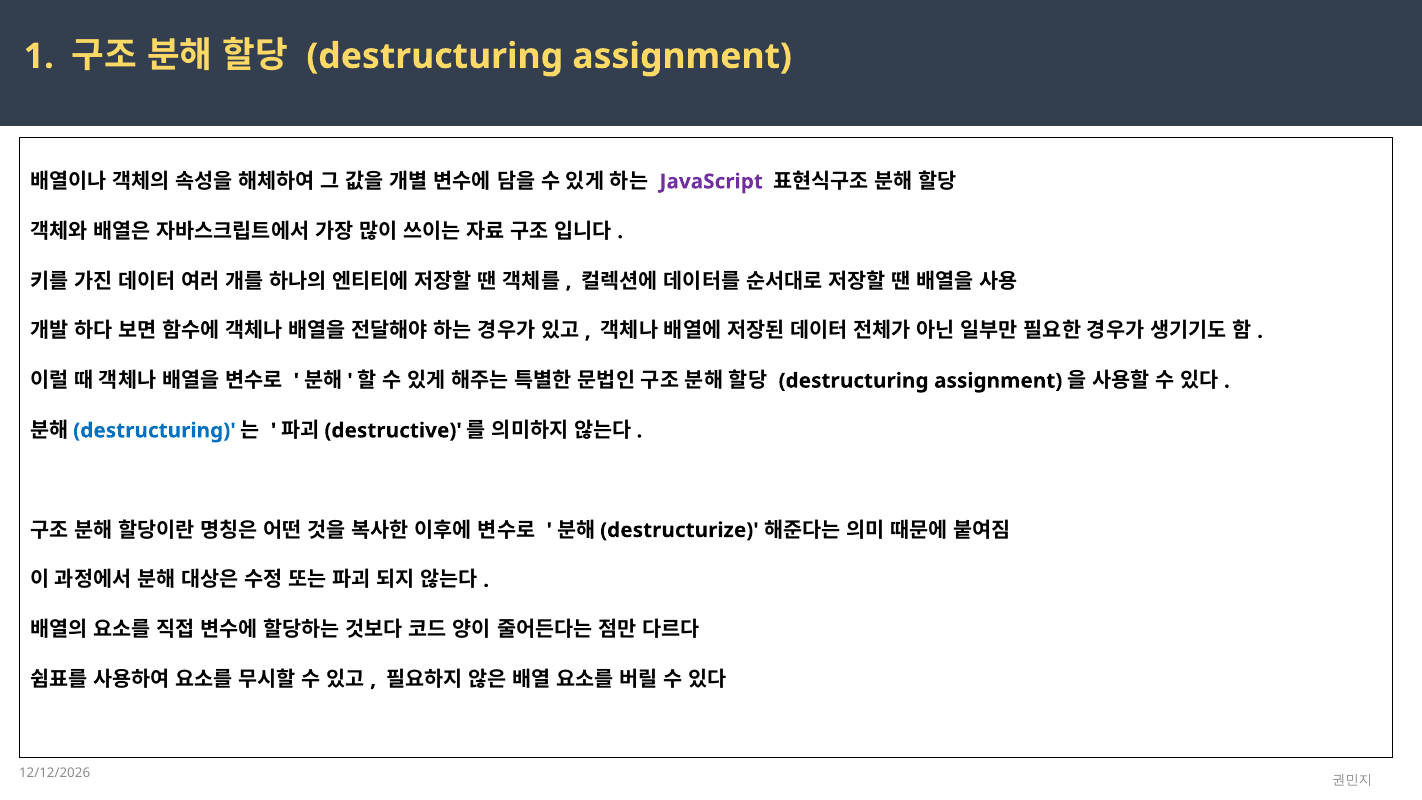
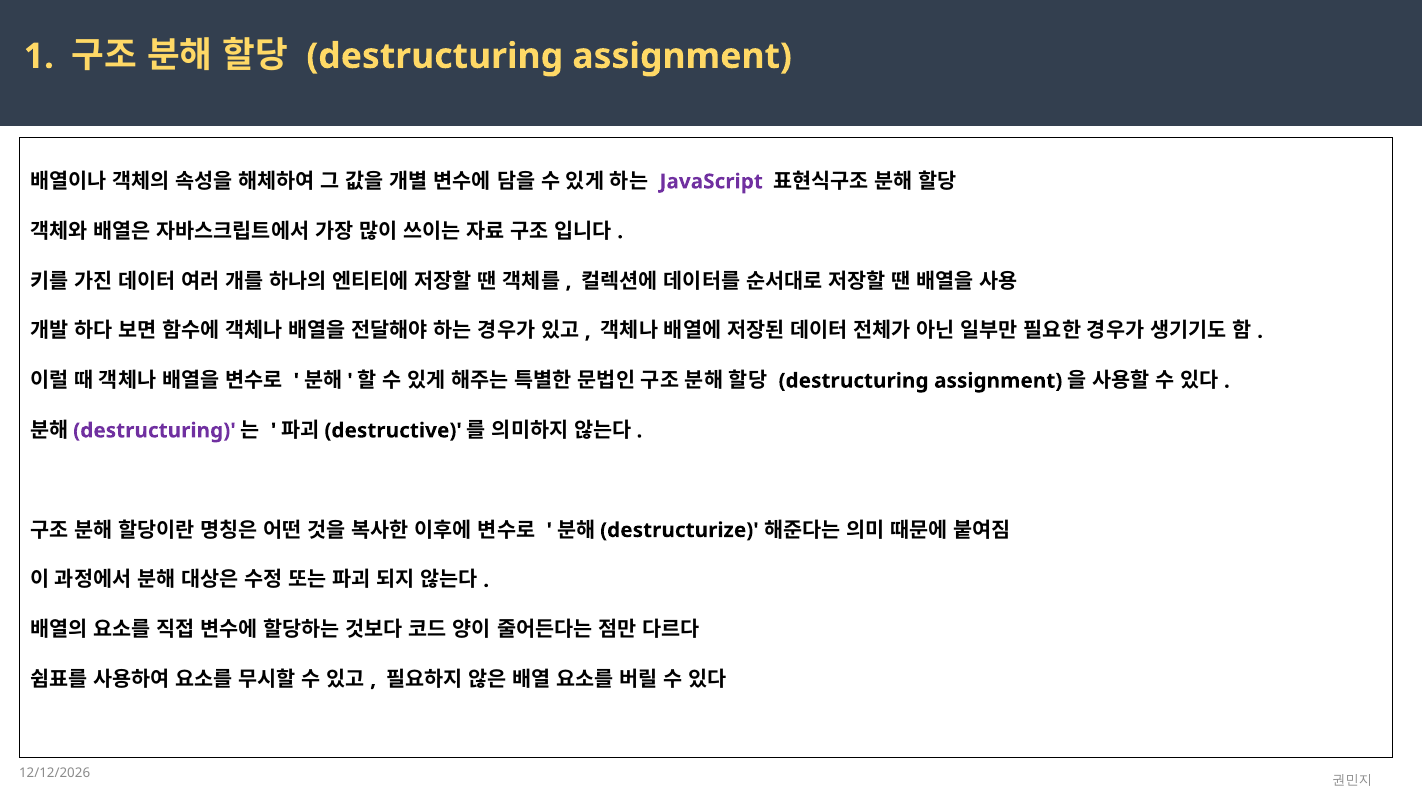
destructuring at (155, 431) colour: blue -> purple
